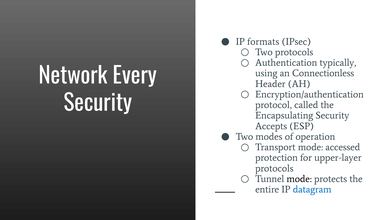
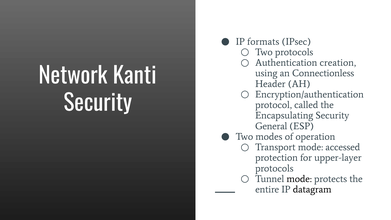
typically: typically -> creation
Every: Every -> Kanti
Accepts: Accepts -> General
datagram colour: blue -> black
